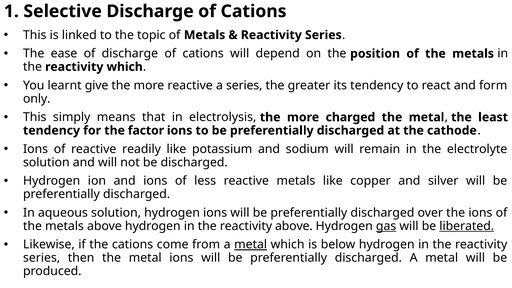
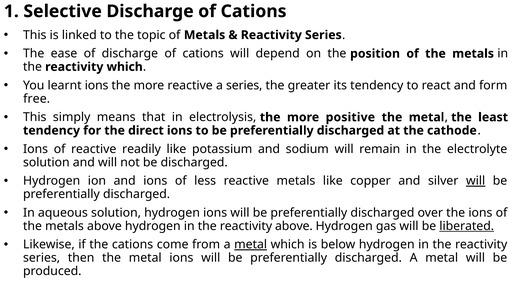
learnt give: give -> ions
only: only -> free
charged: charged -> positive
factor: factor -> direct
will at (476, 181) underline: none -> present
gas underline: present -> none
